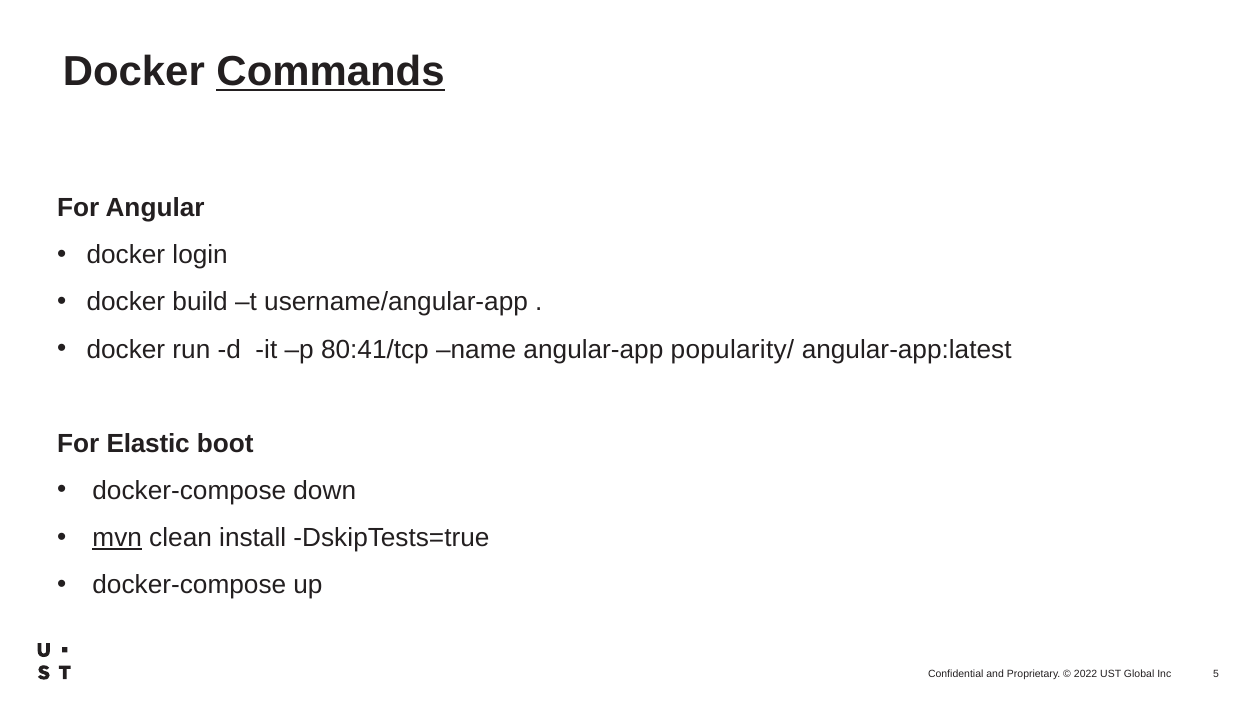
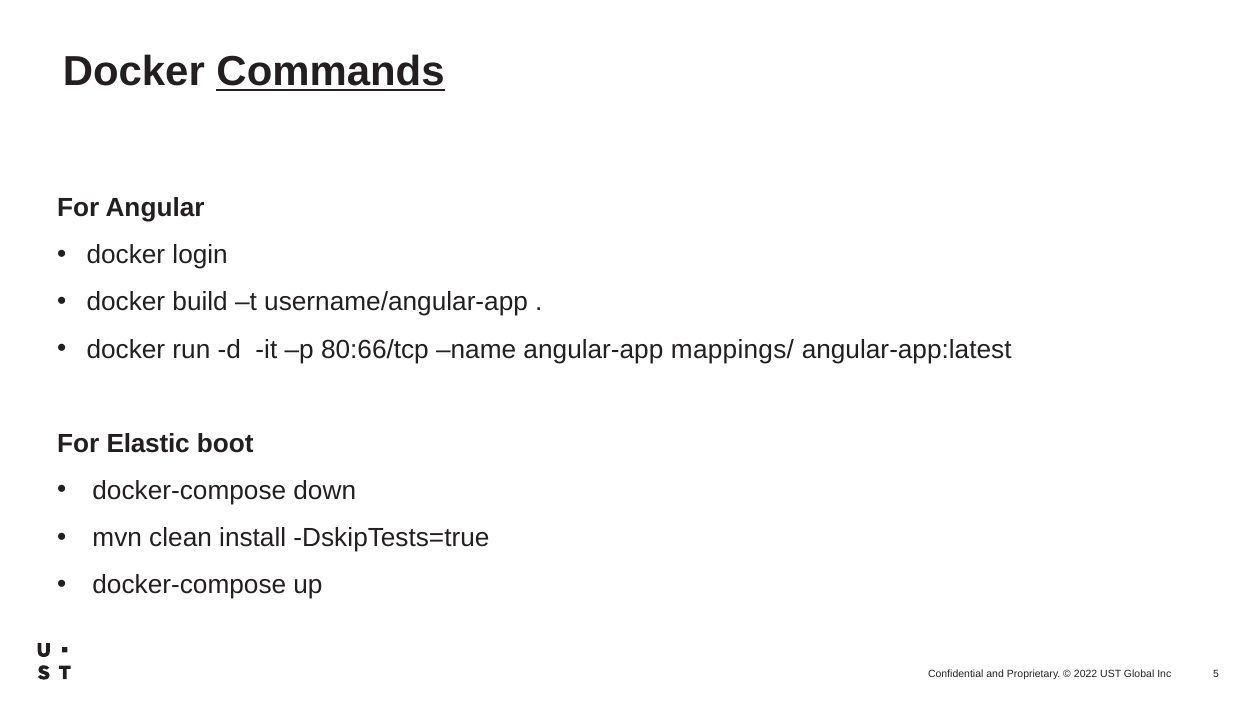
80:41/tcp: 80:41/tcp -> 80:66/tcp
popularity/: popularity/ -> mappings/
mvn underline: present -> none
